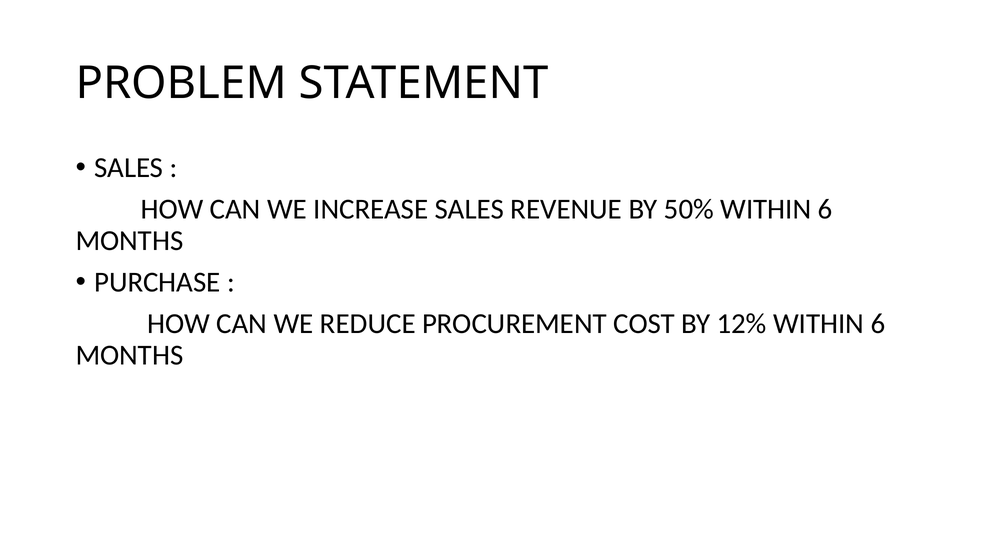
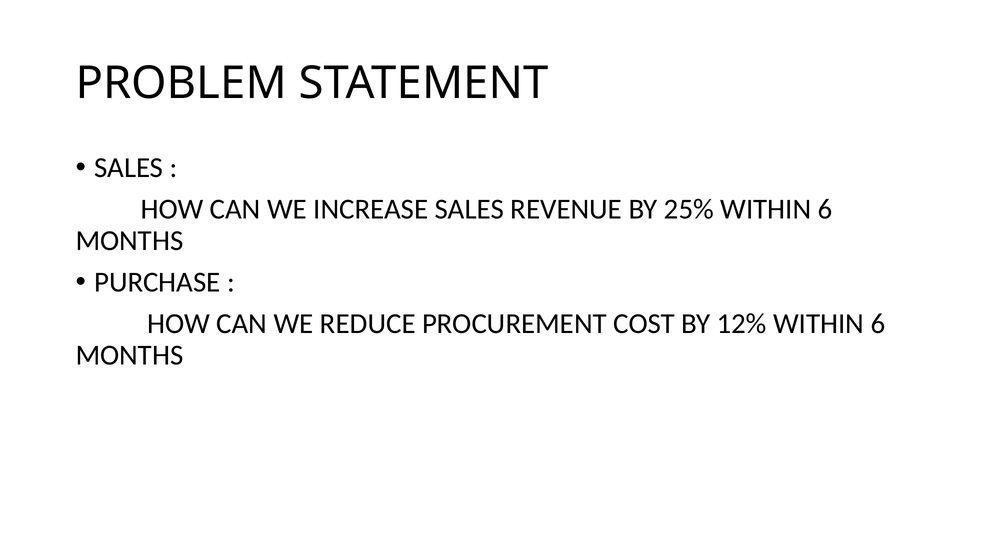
50%: 50% -> 25%
